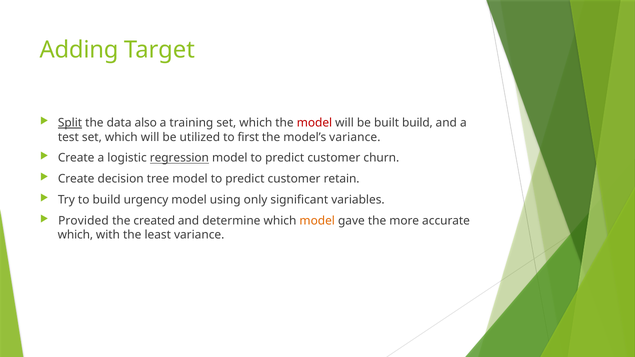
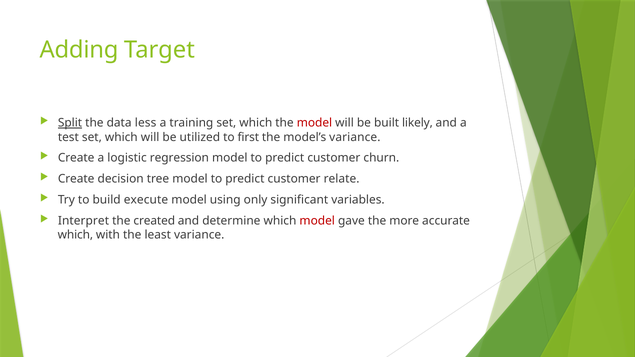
also: also -> less
built build: build -> likely
regression underline: present -> none
retain: retain -> relate
urgency: urgency -> execute
Provided: Provided -> Interpret
model at (317, 221) colour: orange -> red
